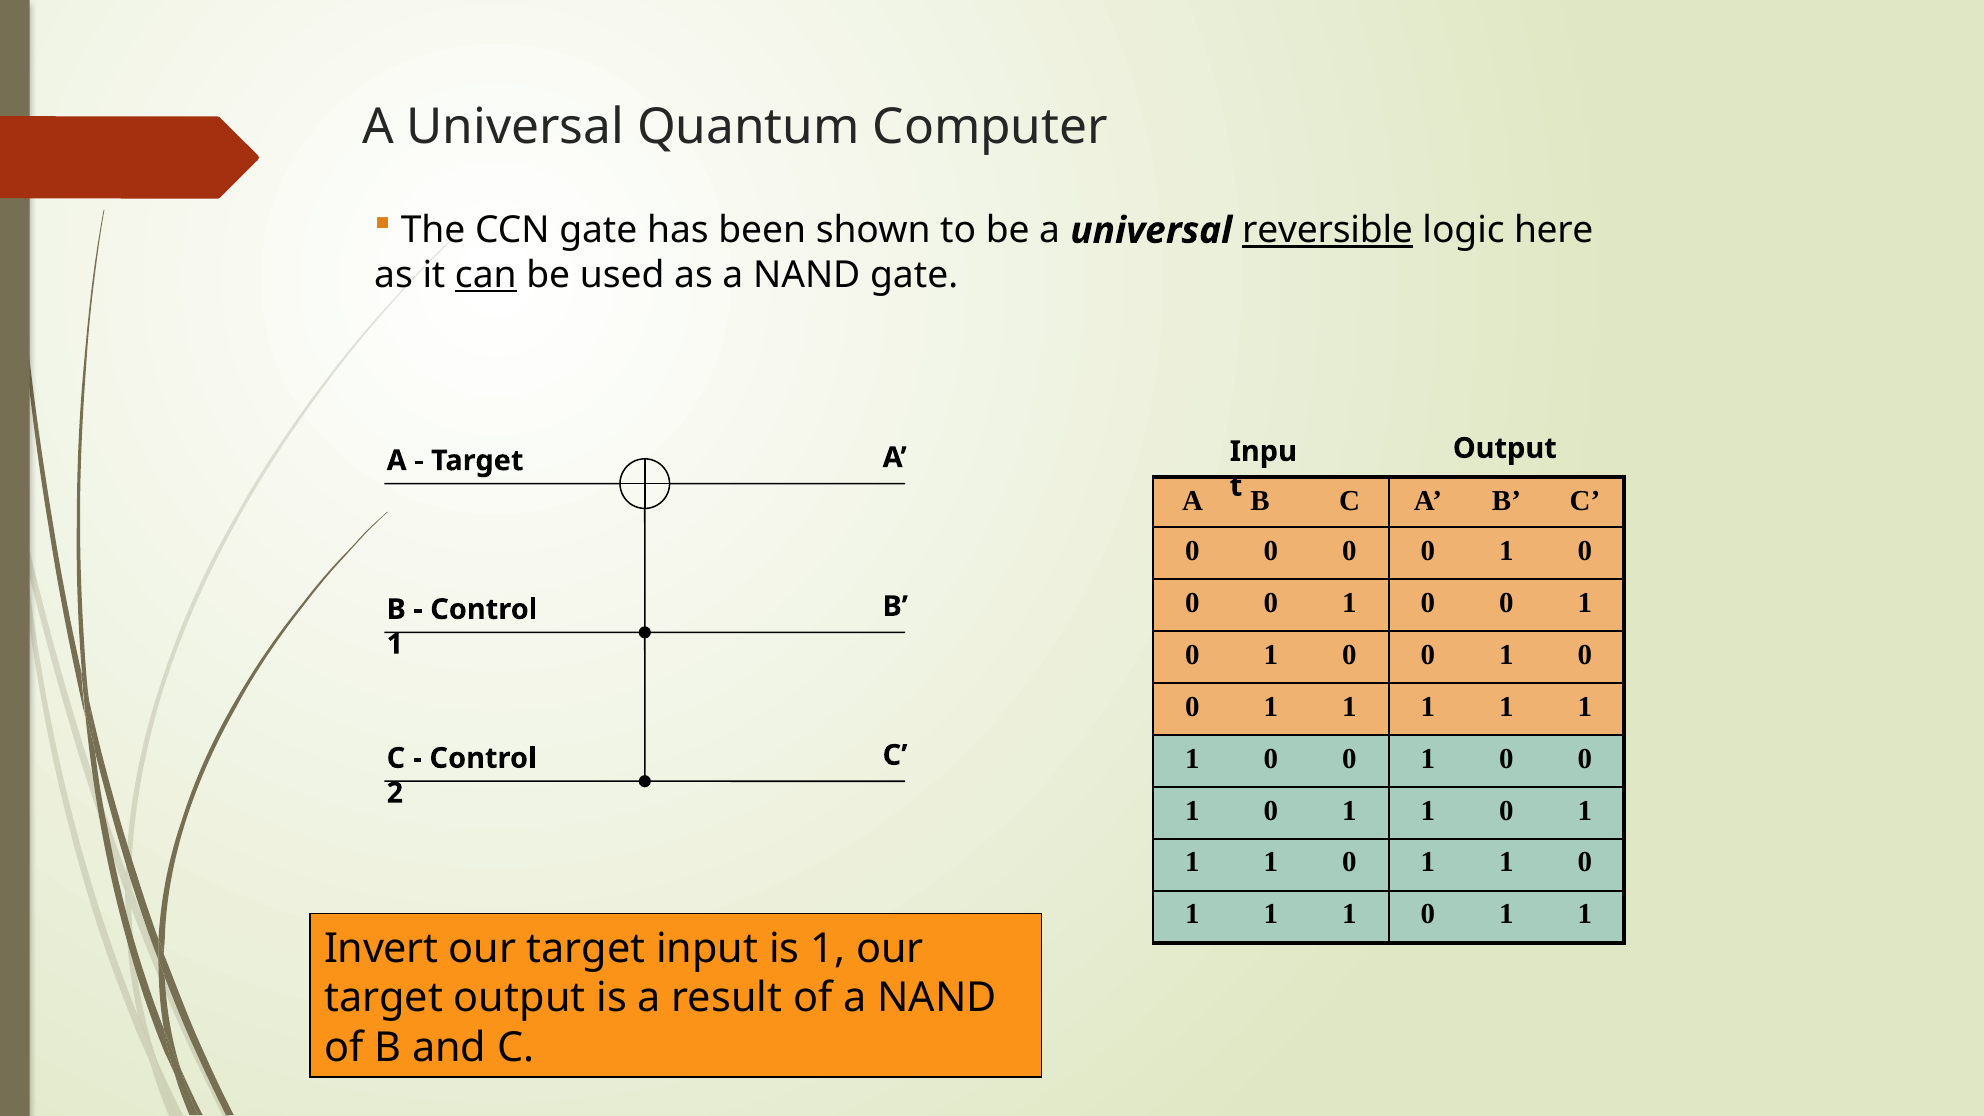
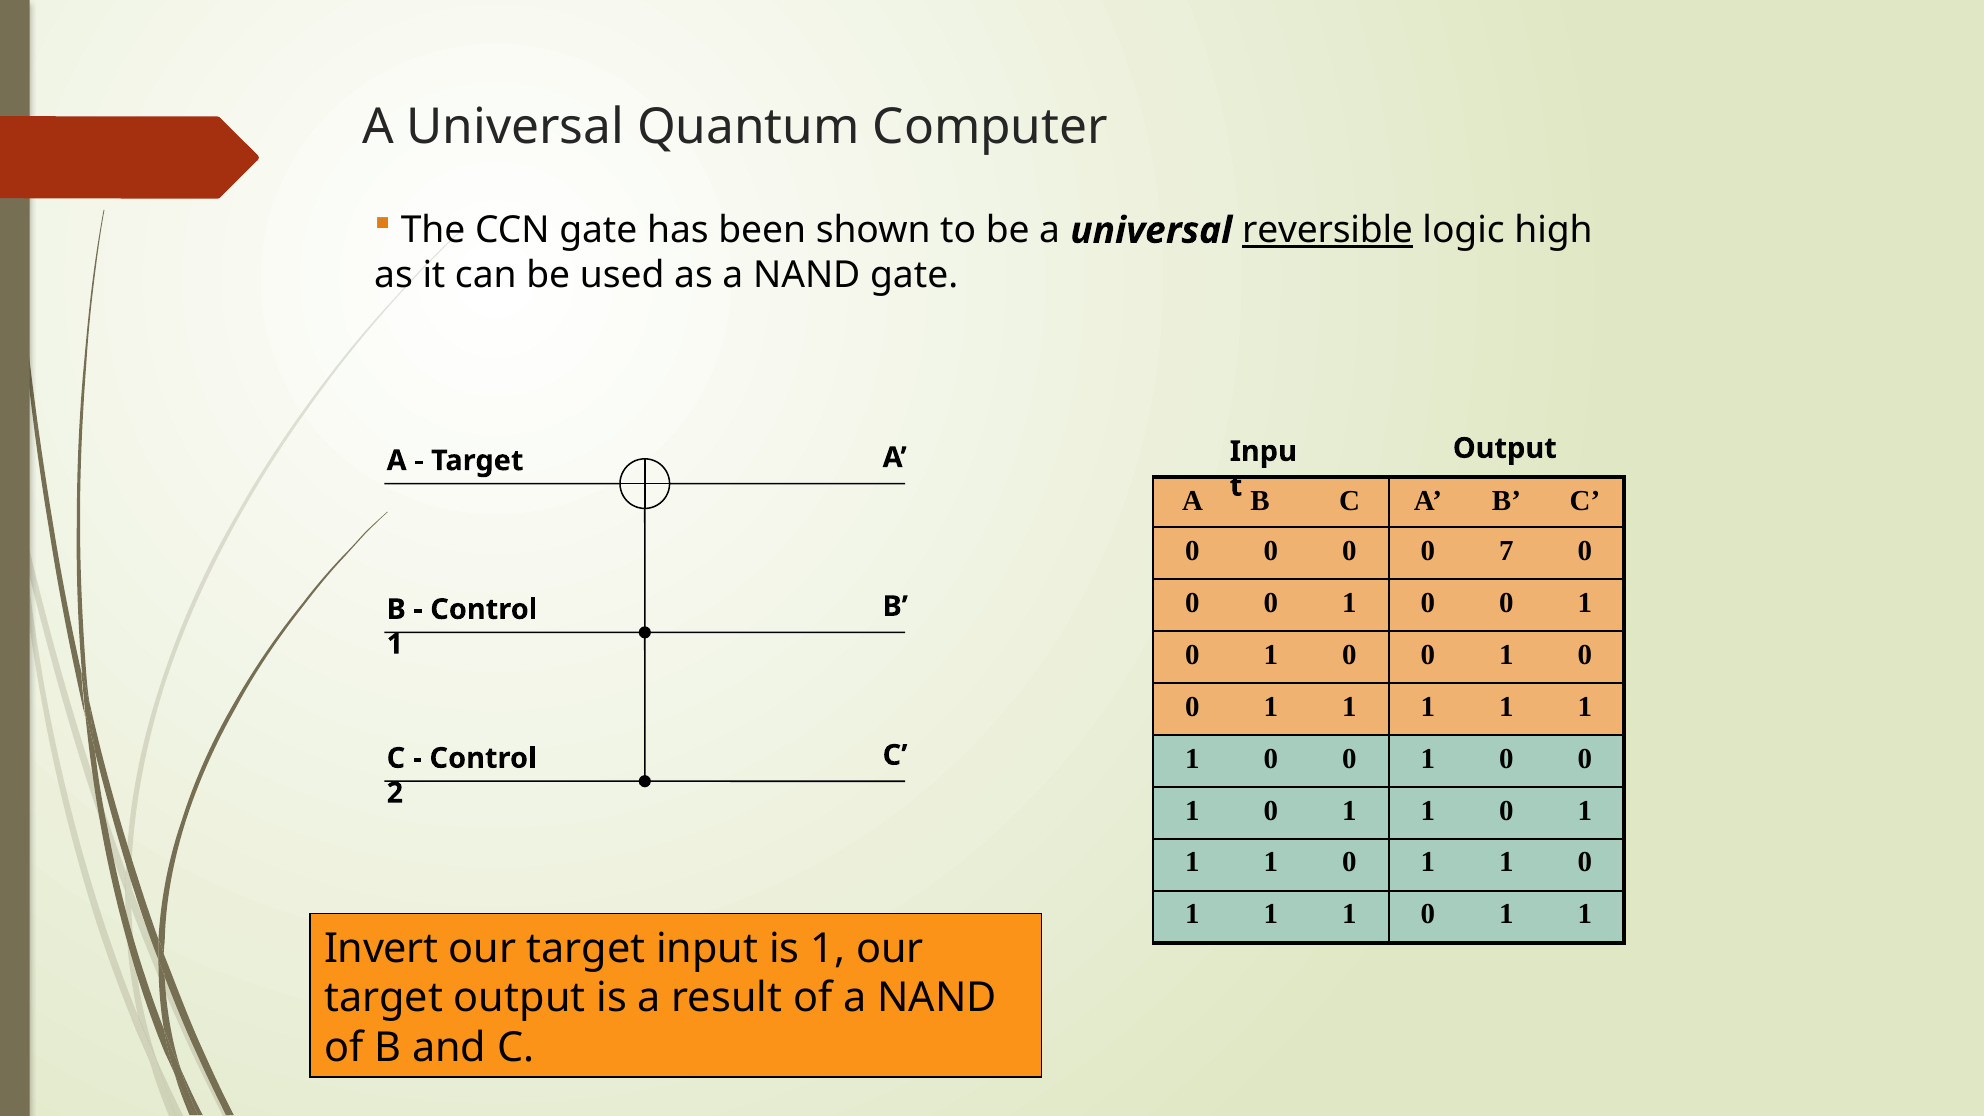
here: here -> high
can underline: present -> none
1 at (1506, 550): 1 -> 7
